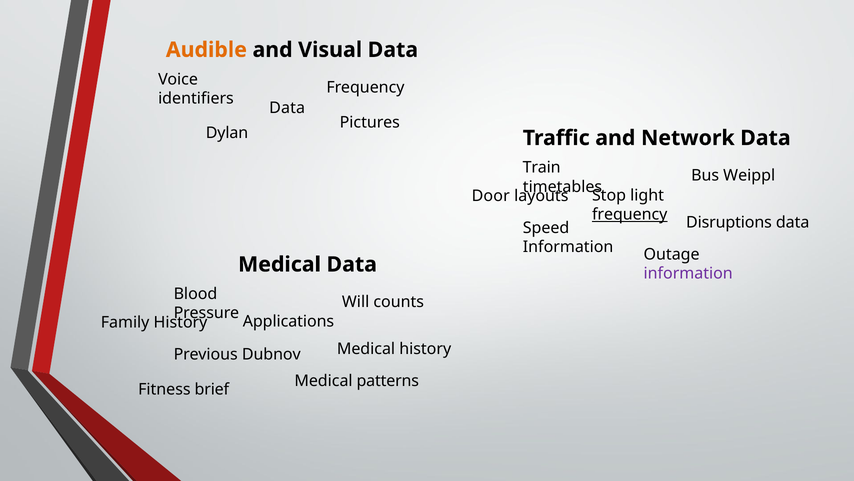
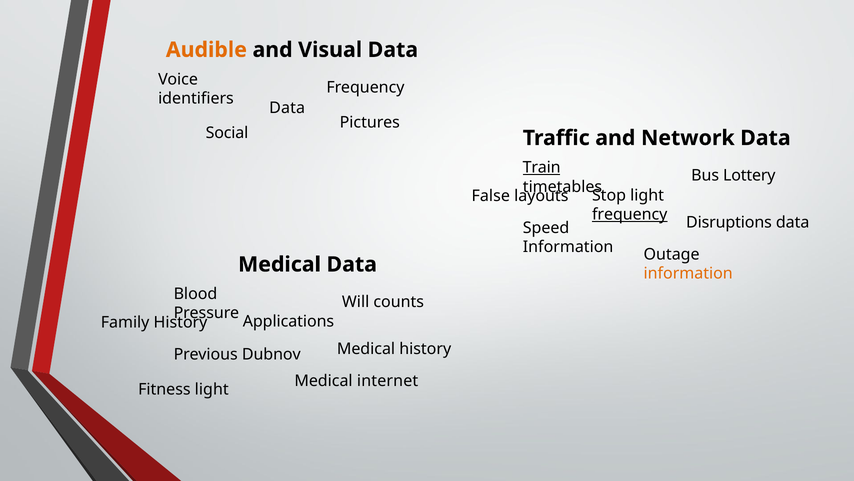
Dylan: Dylan -> Social
Train underline: none -> present
Weippl: Weippl -> Lottery
Door: Door -> False
information at (688, 273) colour: purple -> orange
patterns: patterns -> internet
Fitness brief: brief -> light
